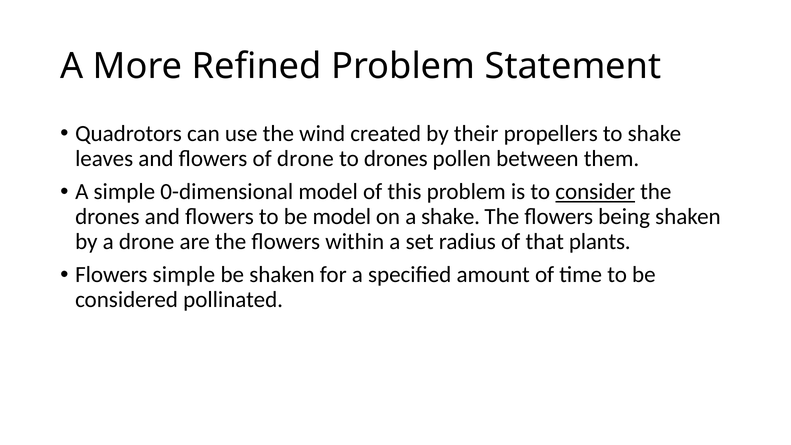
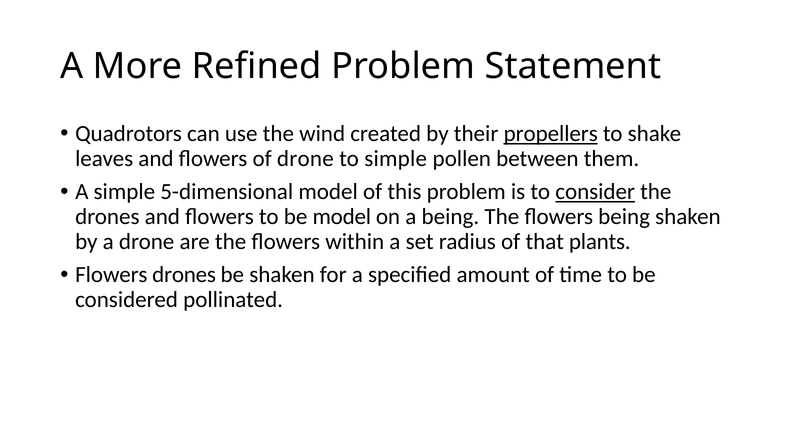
propellers underline: none -> present
to drones: drones -> simple
0-dimensional: 0-dimensional -> 5-dimensional
a shake: shake -> being
Flowers simple: simple -> drones
